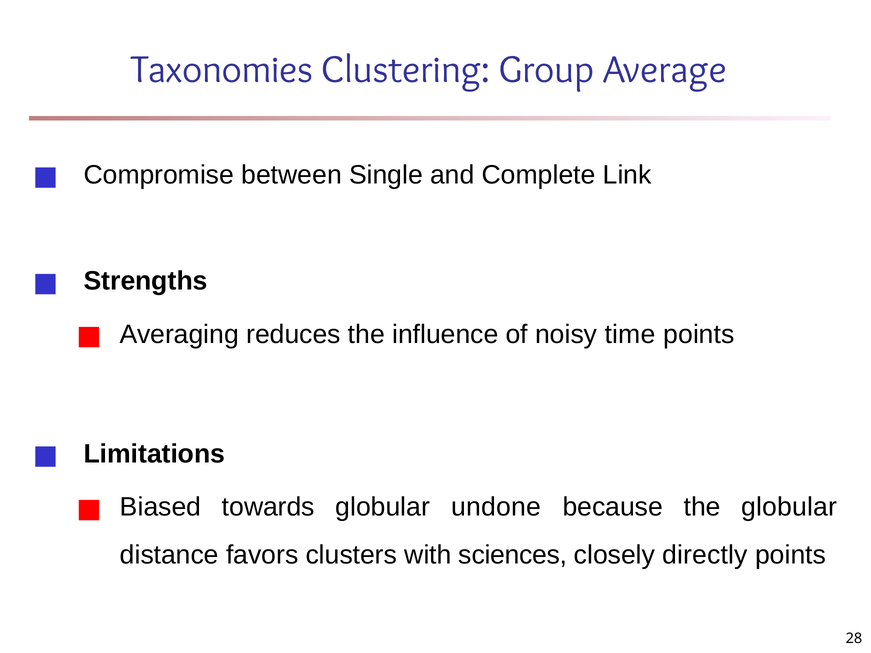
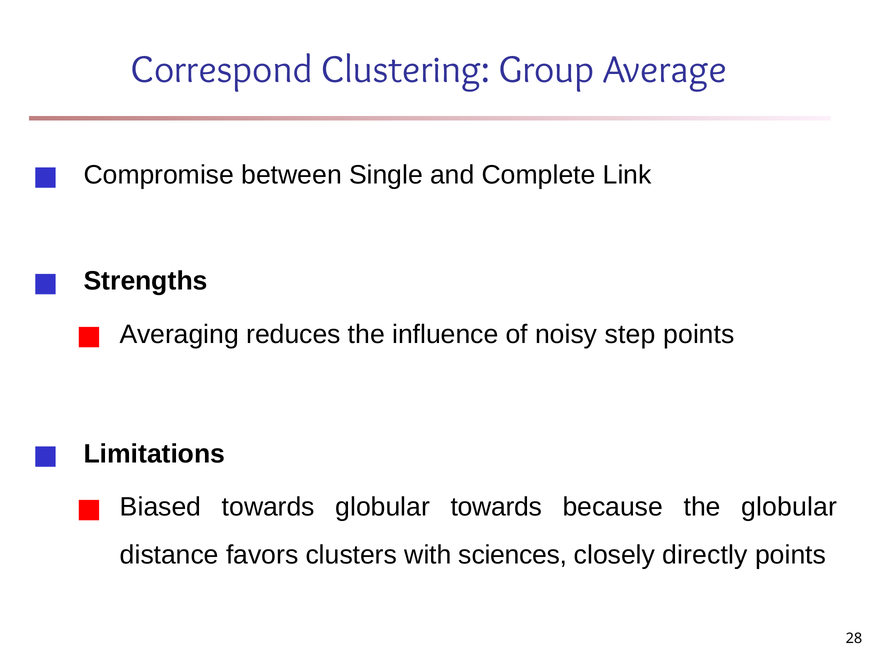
Taxonomies: Taxonomies -> Correspond
time: time -> step
globular undone: undone -> towards
